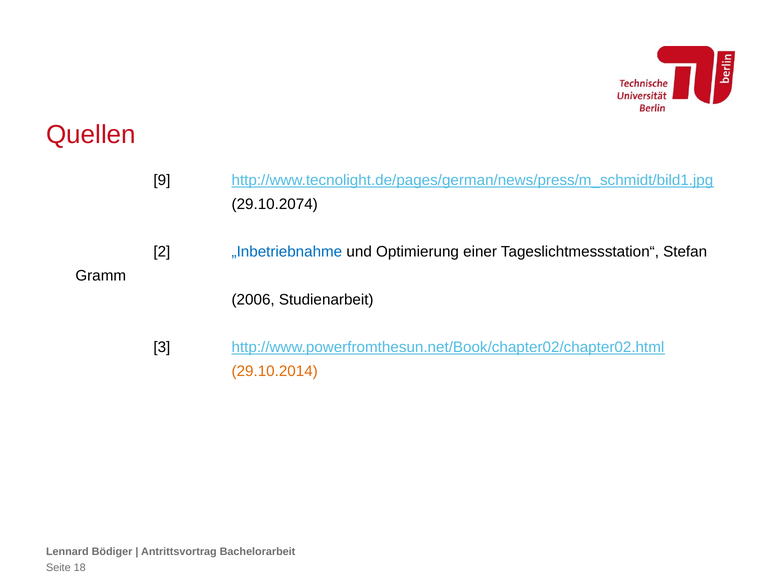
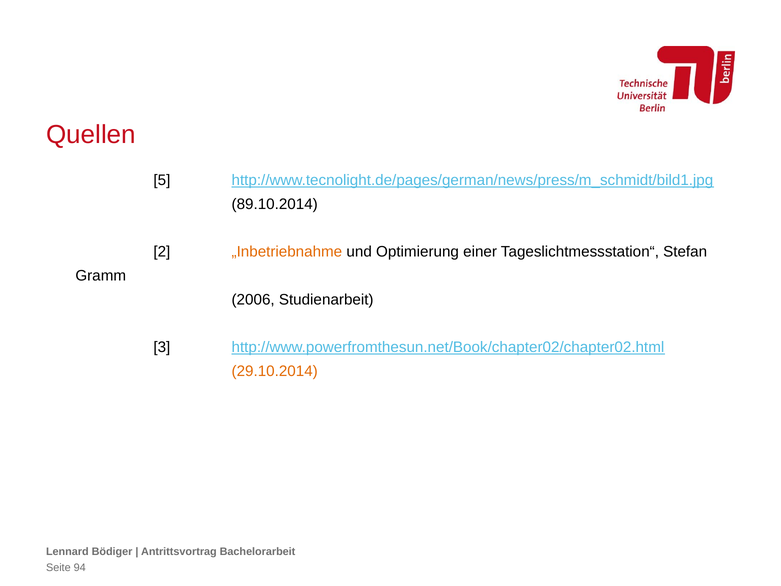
9: 9 -> 5
29.10.2074: 29.10.2074 -> 89.10.2014
„Inbetriebnahme colour: blue -> orange
18: 18 -> 94
